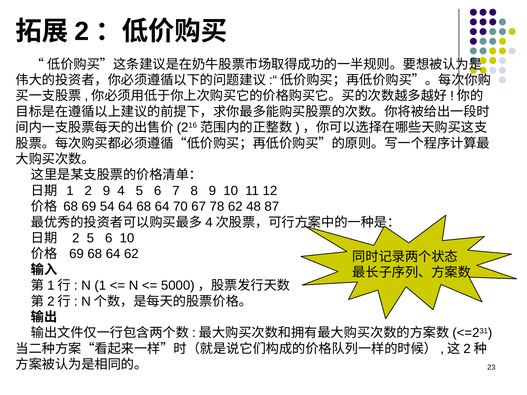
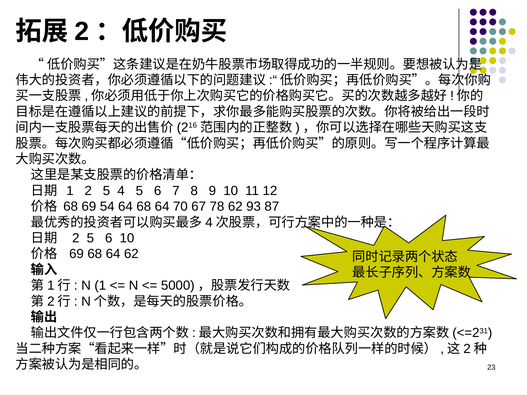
1 2 9: 9 -> 5
48: 48 -> 93
